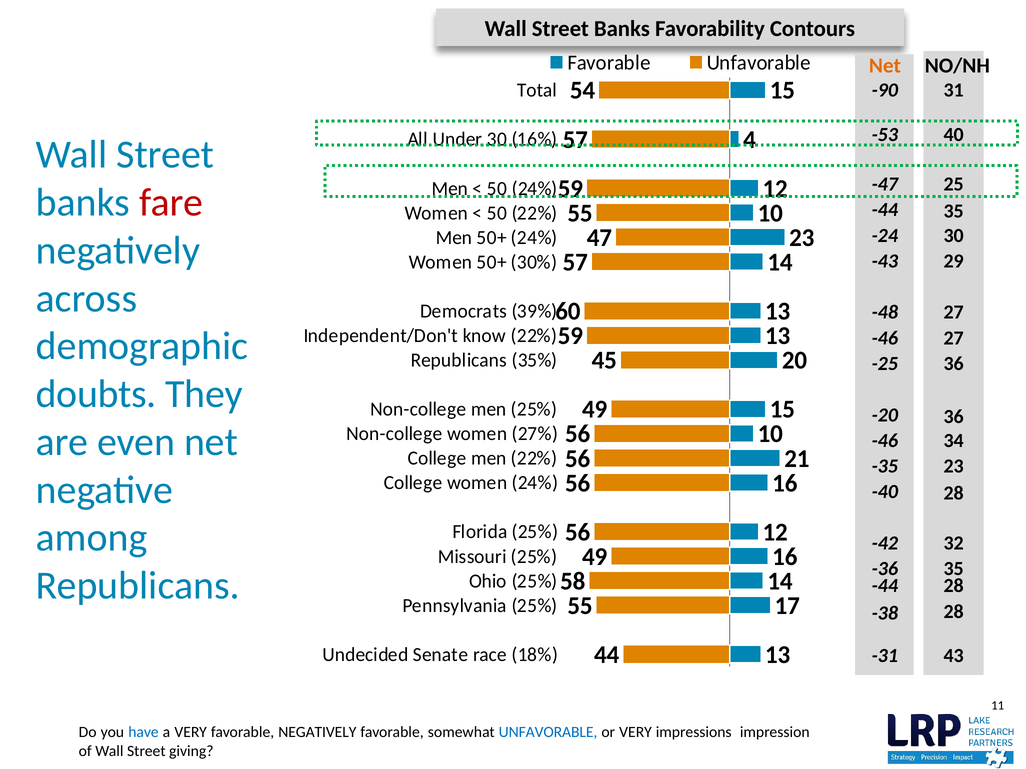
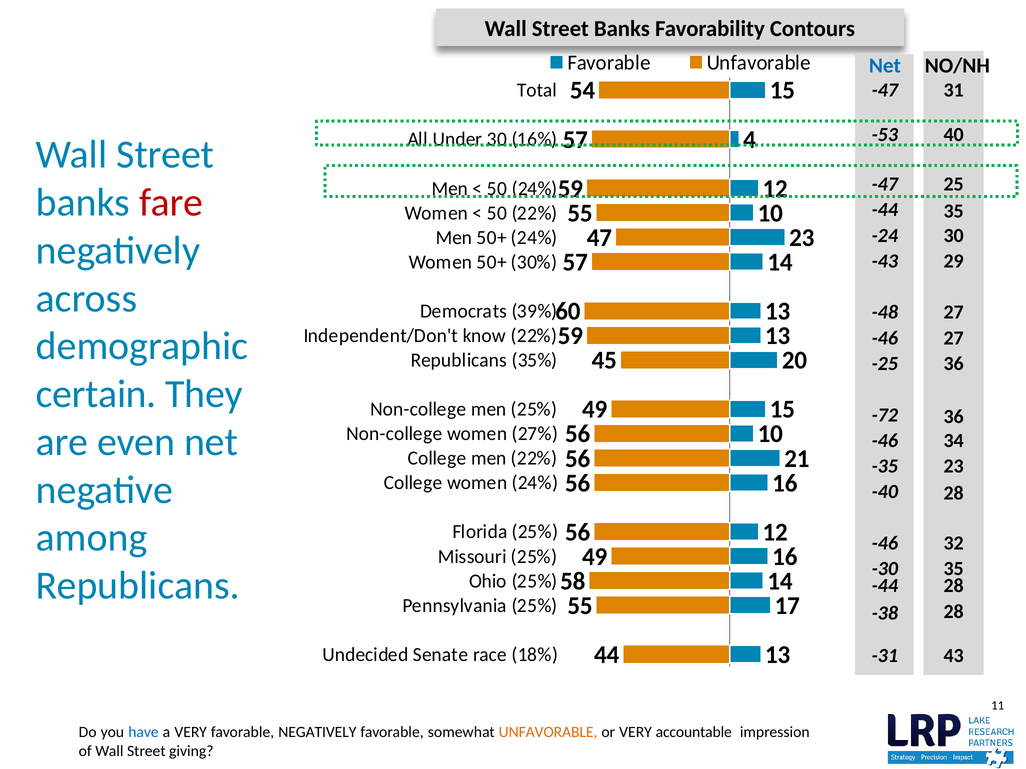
Net at (885, 66) colour: orange -> blue
-90 at (885, 90): -90 -> -47
doubts: doubts -> certain
-20: -20 -> -72
-42 at (885, 543): -42 -> -46
-36: -36 -> -30
UNFAVORABLE at (548, 733) colour: blue -> orange
impressions: impressions -> accountable
